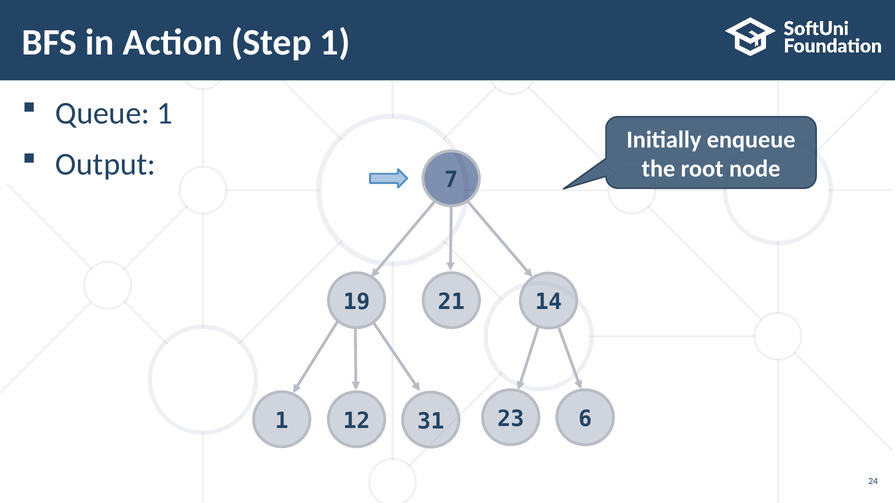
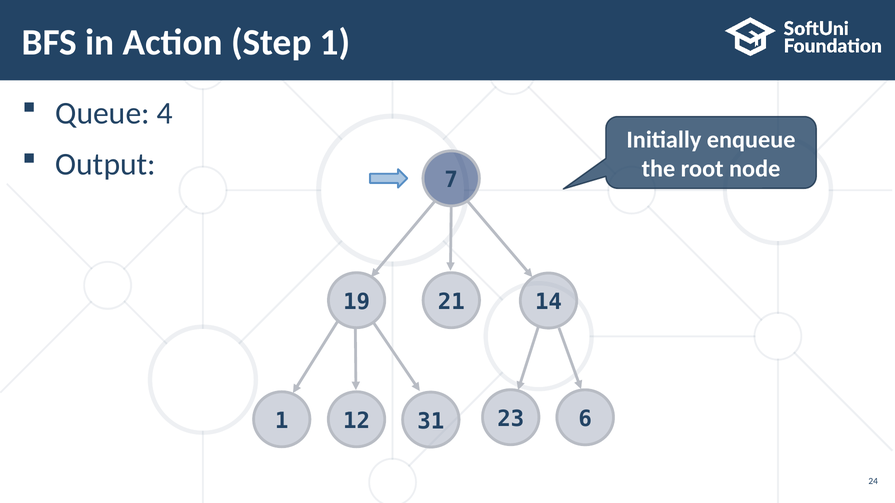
Queue 1: 1 -> 4
